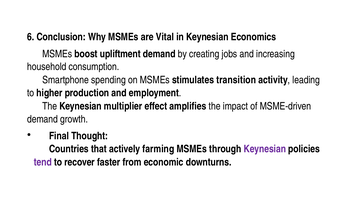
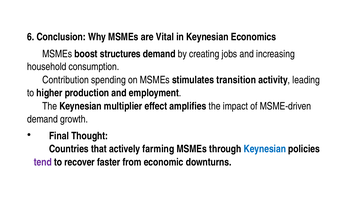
upliftment: upliftment -> structures
Smartphone: Smartphone -> Contribution
Keynesian at (265, 149) colour: purple -> blue
